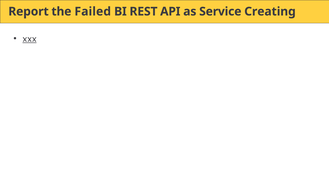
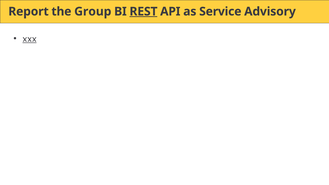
Failed: Failed -> Group
REST underline: none -> present
Creating: Creating -> Advisory
